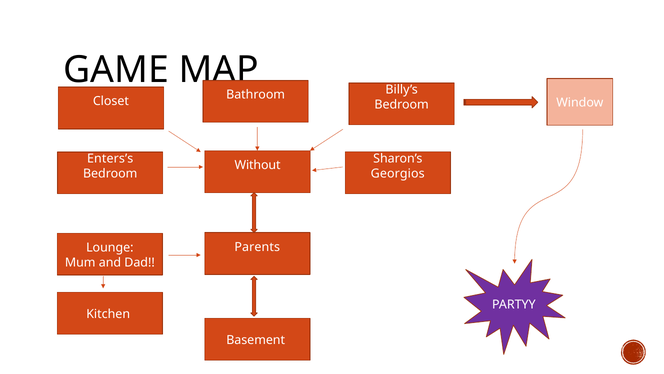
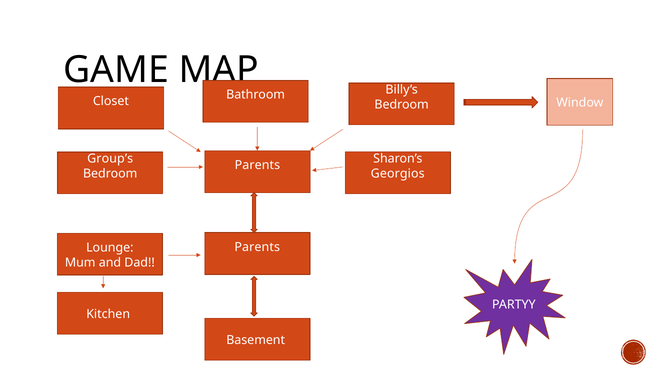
Enters’s: Enters’s -> Group’s
Without at (258, 165): Without -> Parents
